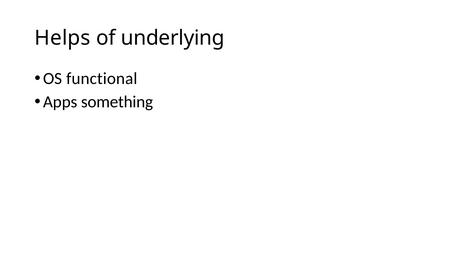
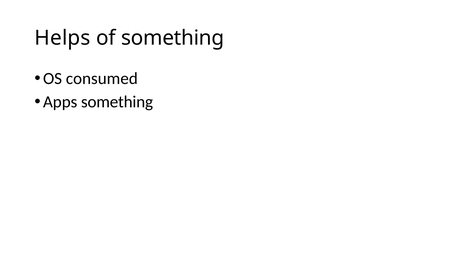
of underlying: underlying -> something
functional: functional -> consumed
